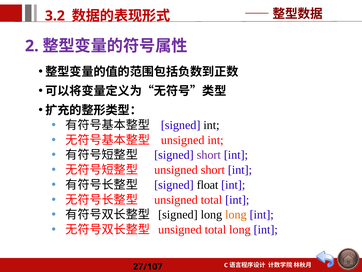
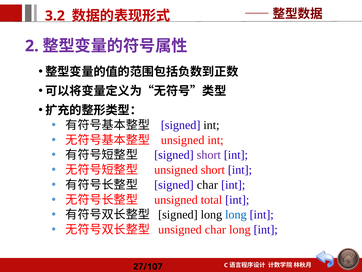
signed float: float -> char
long at (236, 214) colour: orange -> blue
total at (215, 229): total -> char
